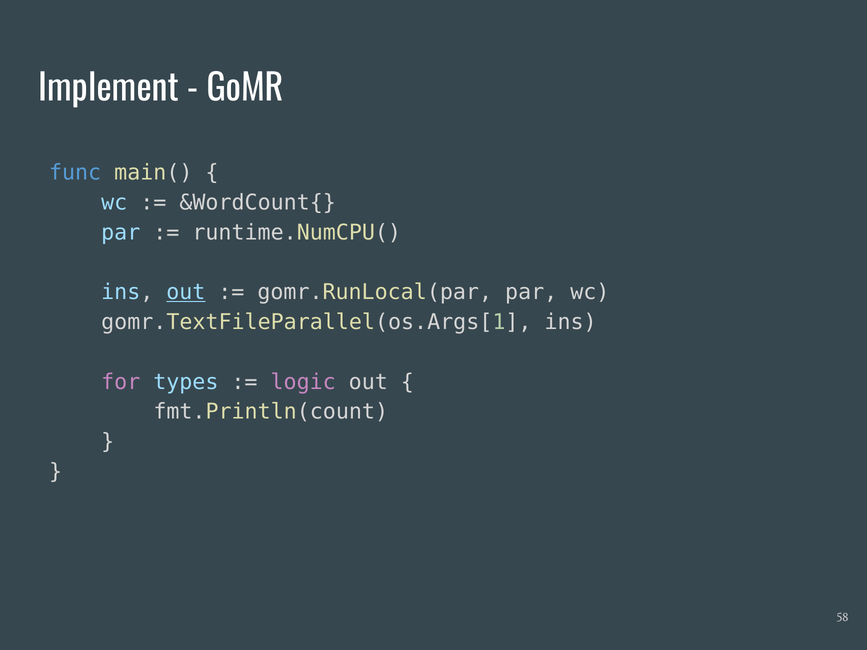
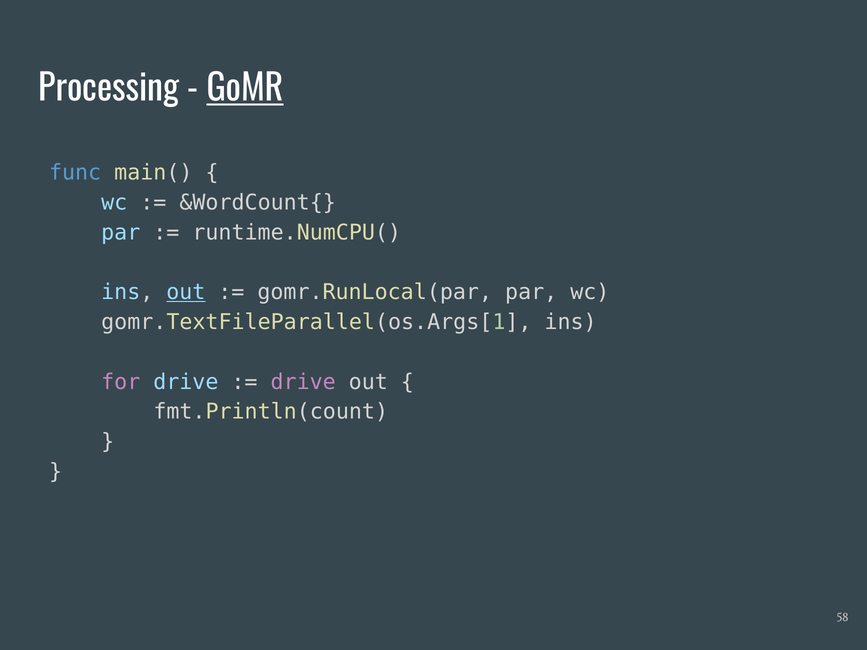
Implement: Implement -> Processing
GoMR underline: none -> present
for types: types -> drive
logic at (303, 382): logic -> drive
